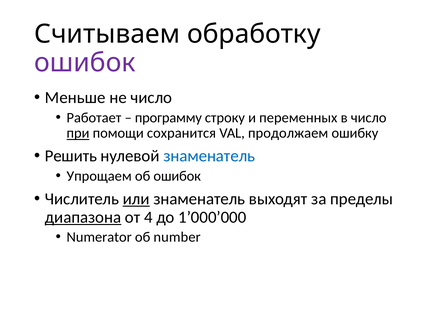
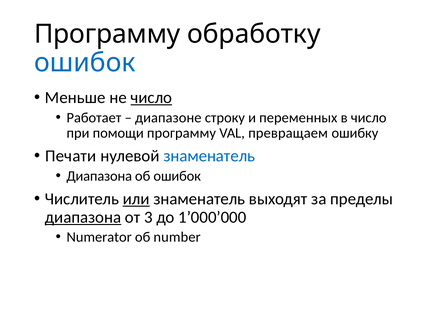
Считываем at (107, 34): Считываем -> Программу
ошибок at (85, 63) colour: purple -> blue
число at (151, 98) underline: none -> present
программу: программу -> диапазоне
при underline: present -> none
помощи сохранится: сохранится -> программу
продолжаем: продолжаем -> превращаем
Решить: Решить -> Печати
Упрощаем at (99, 176): Упрощаем -> Диапазона
4: 4 -> 3
